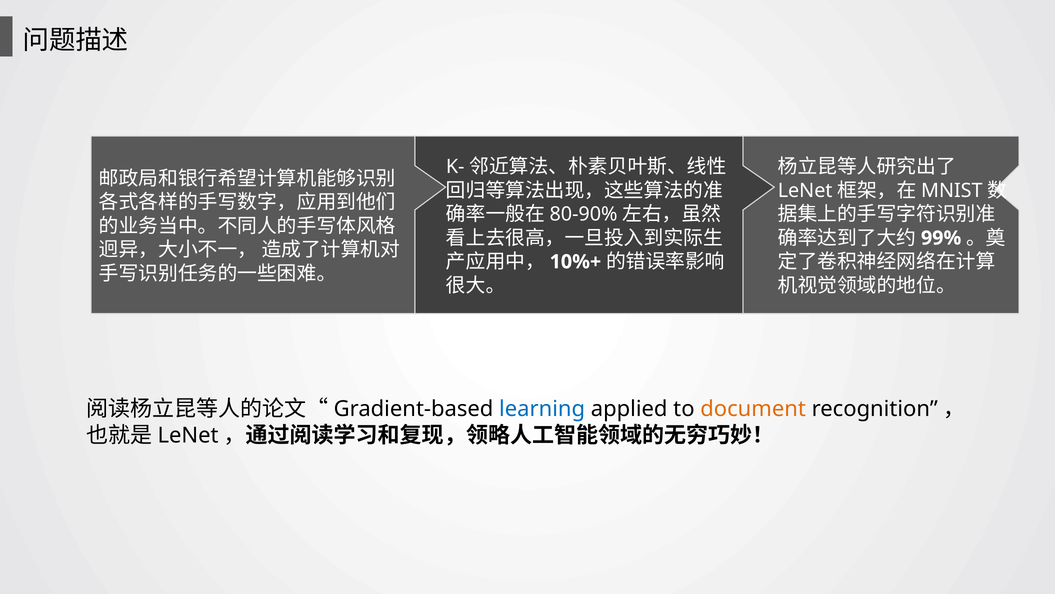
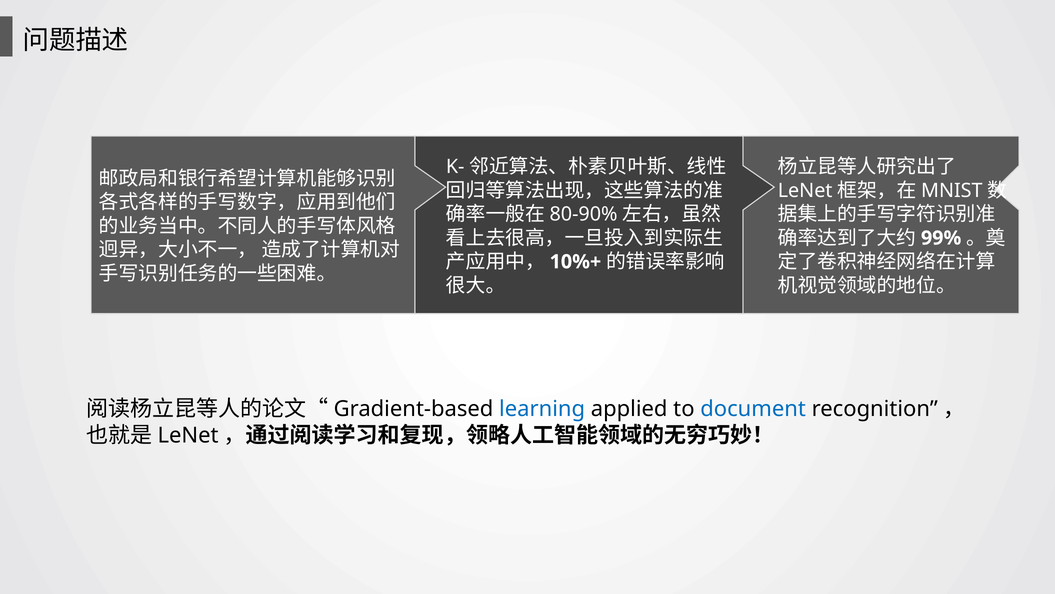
document colour: orange -> blue
